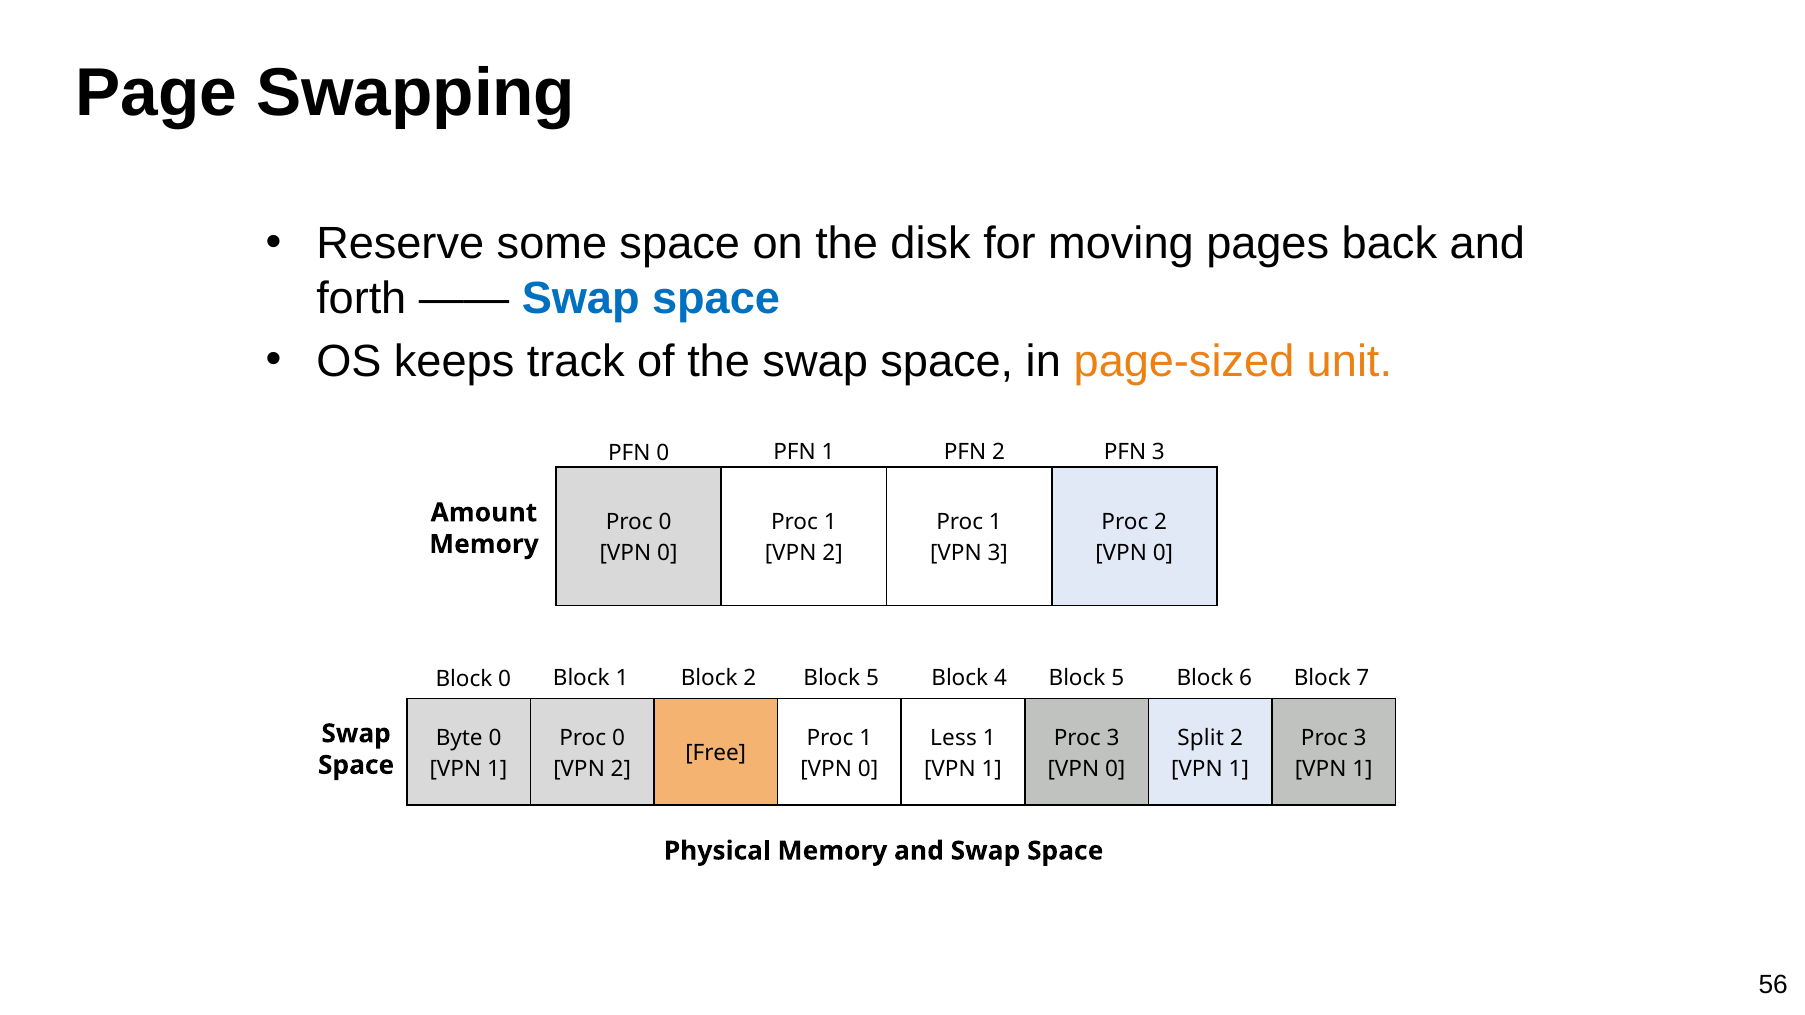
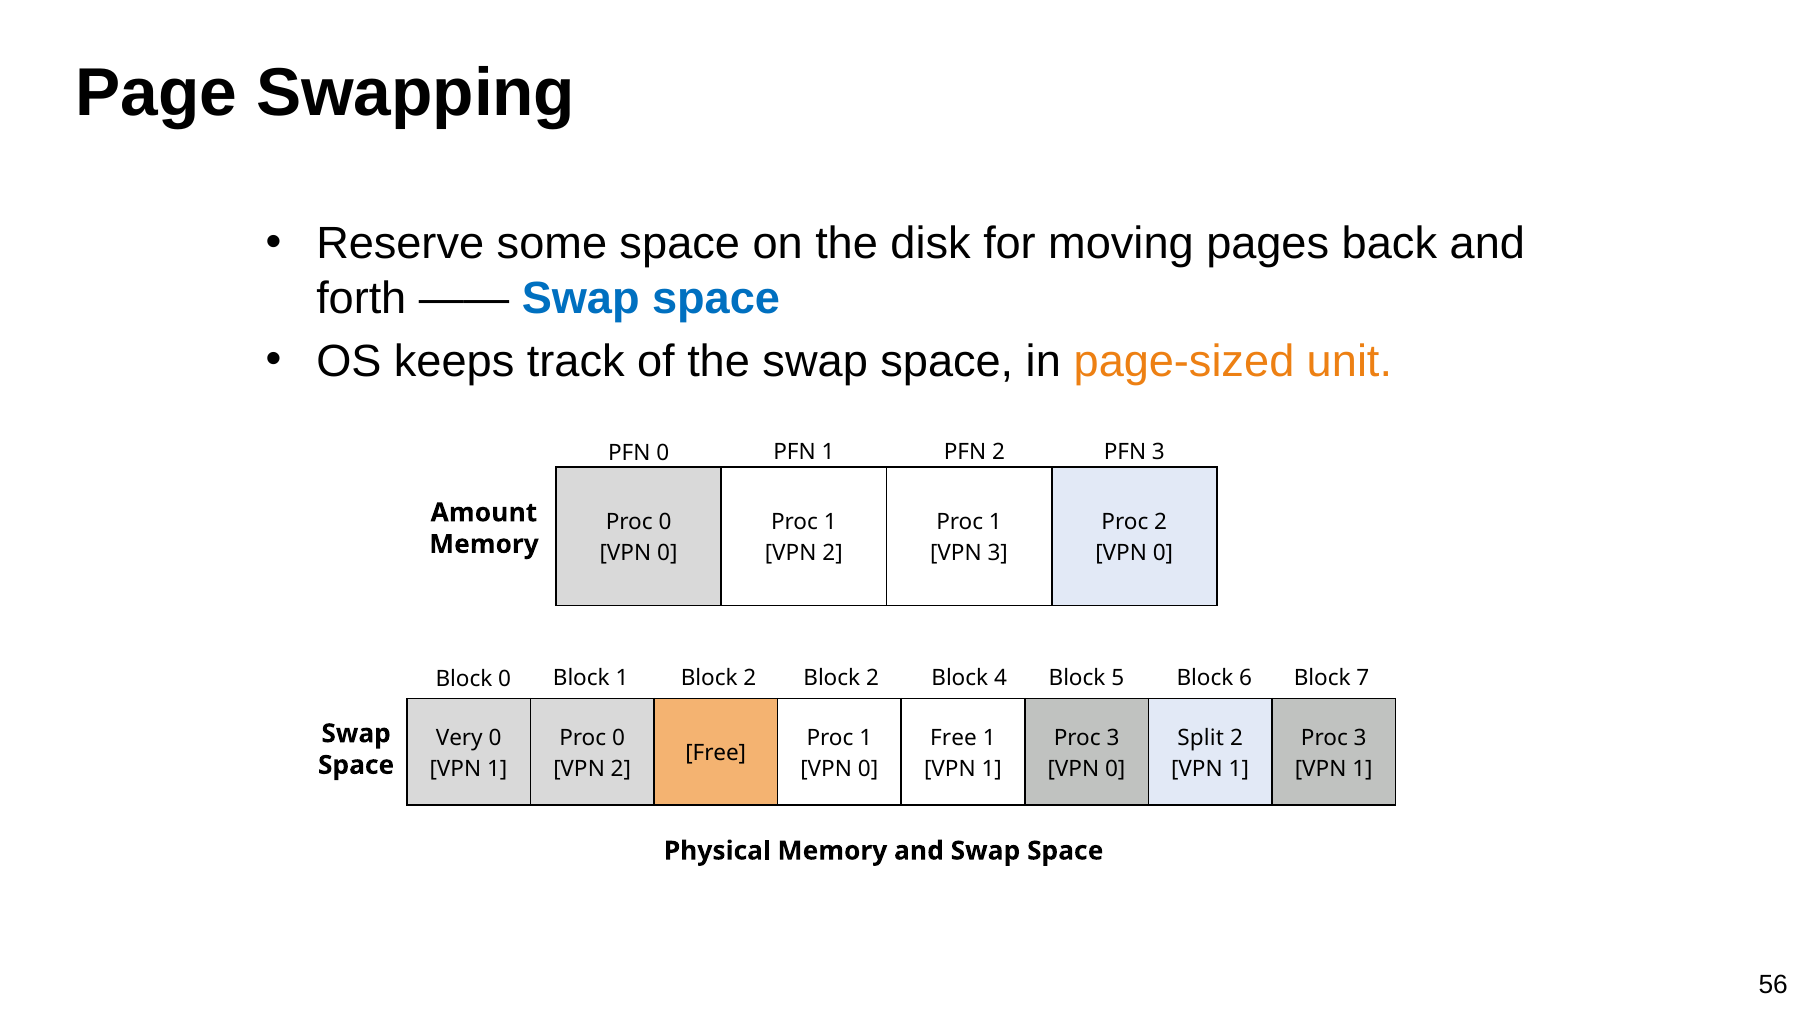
2 Block 5: 5 -> 2
Byte: Byte -> Very
Less at (954, 738): Less -> Free
